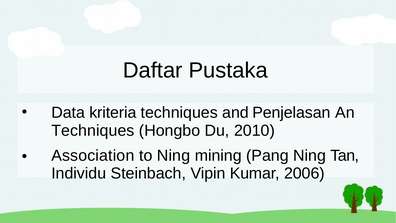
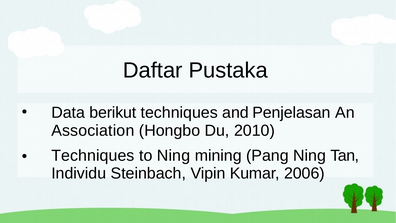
kriteria: kriteria -> berikut
Techniques at (93, 130): Techniques -> Association
Association at (93, 155): Association -> Techniques
